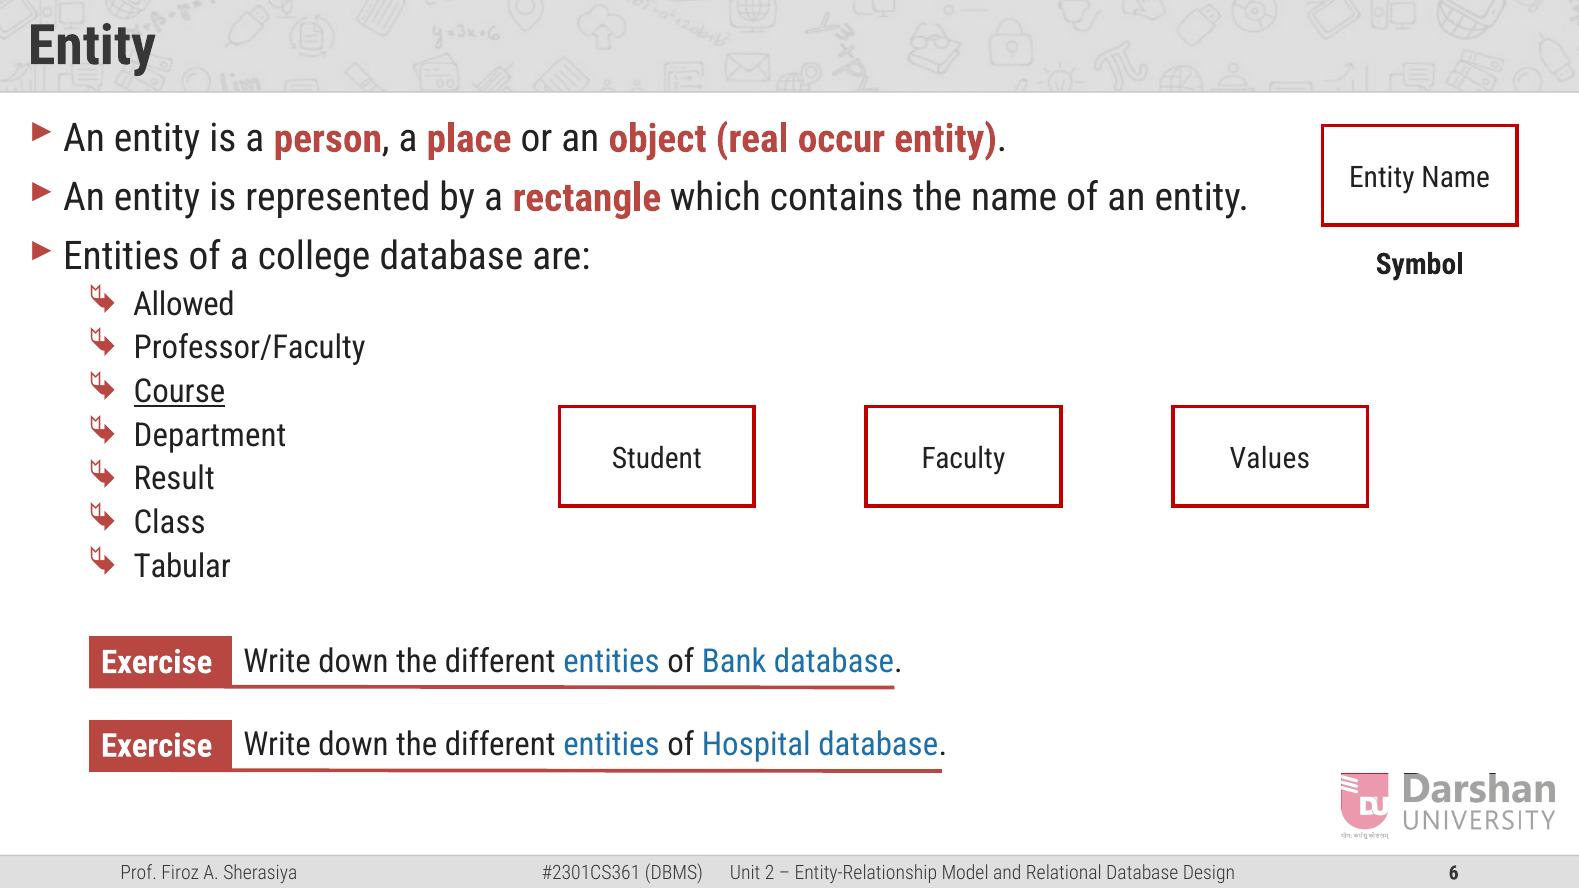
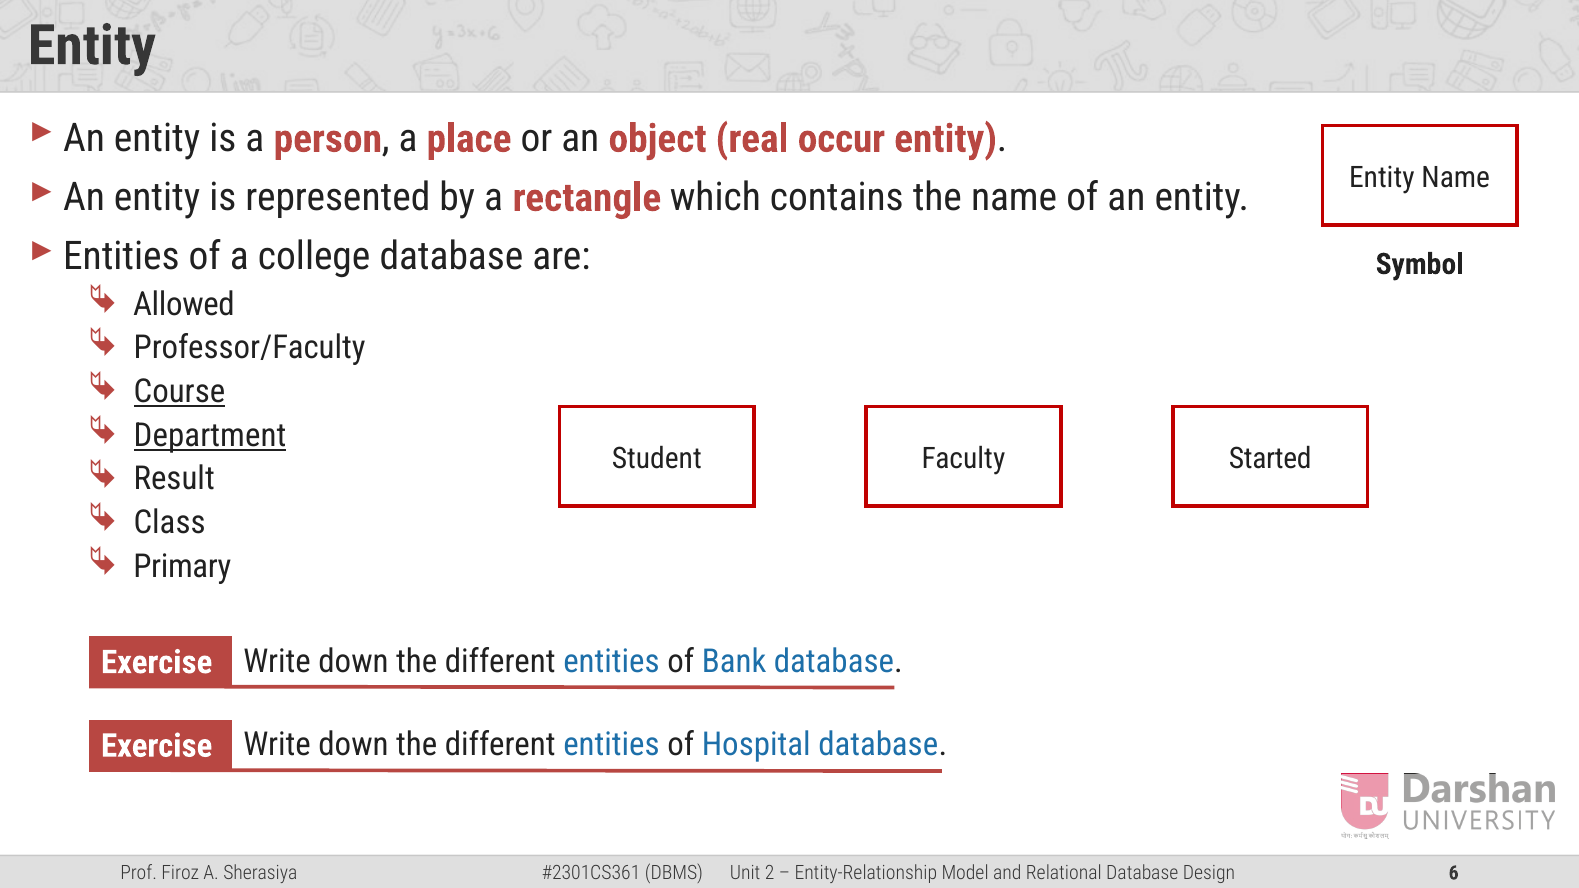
Department underline: none -> present
Values: Values -> Started
Tabular: Tabular -> Primary
